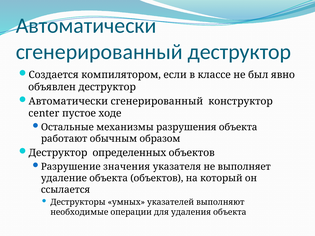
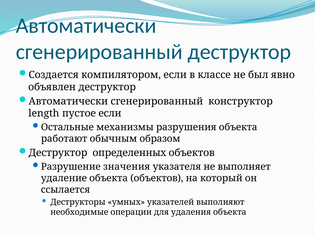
center: center -> length
пустое ходе: ходе -> если
